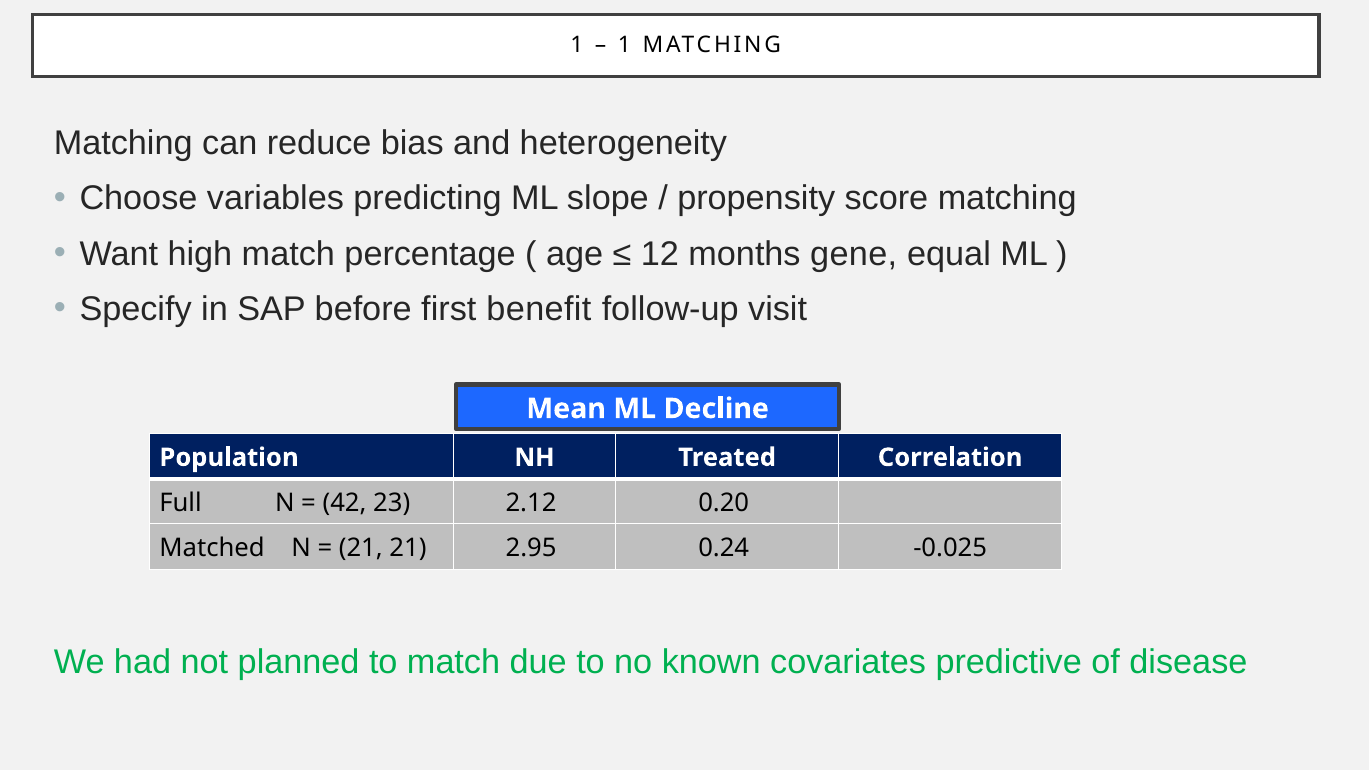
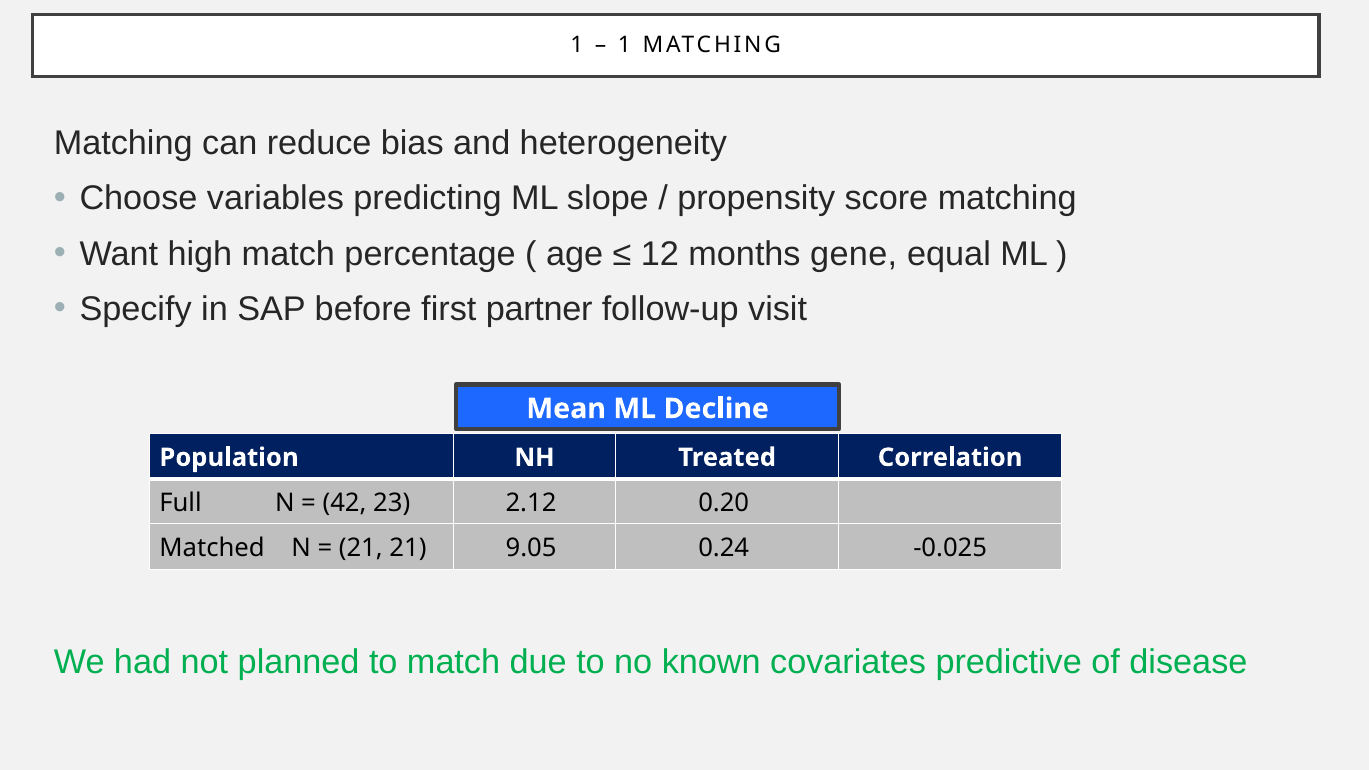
benefit: benefit -> partner
2.95: 2.95 -> 9.05
